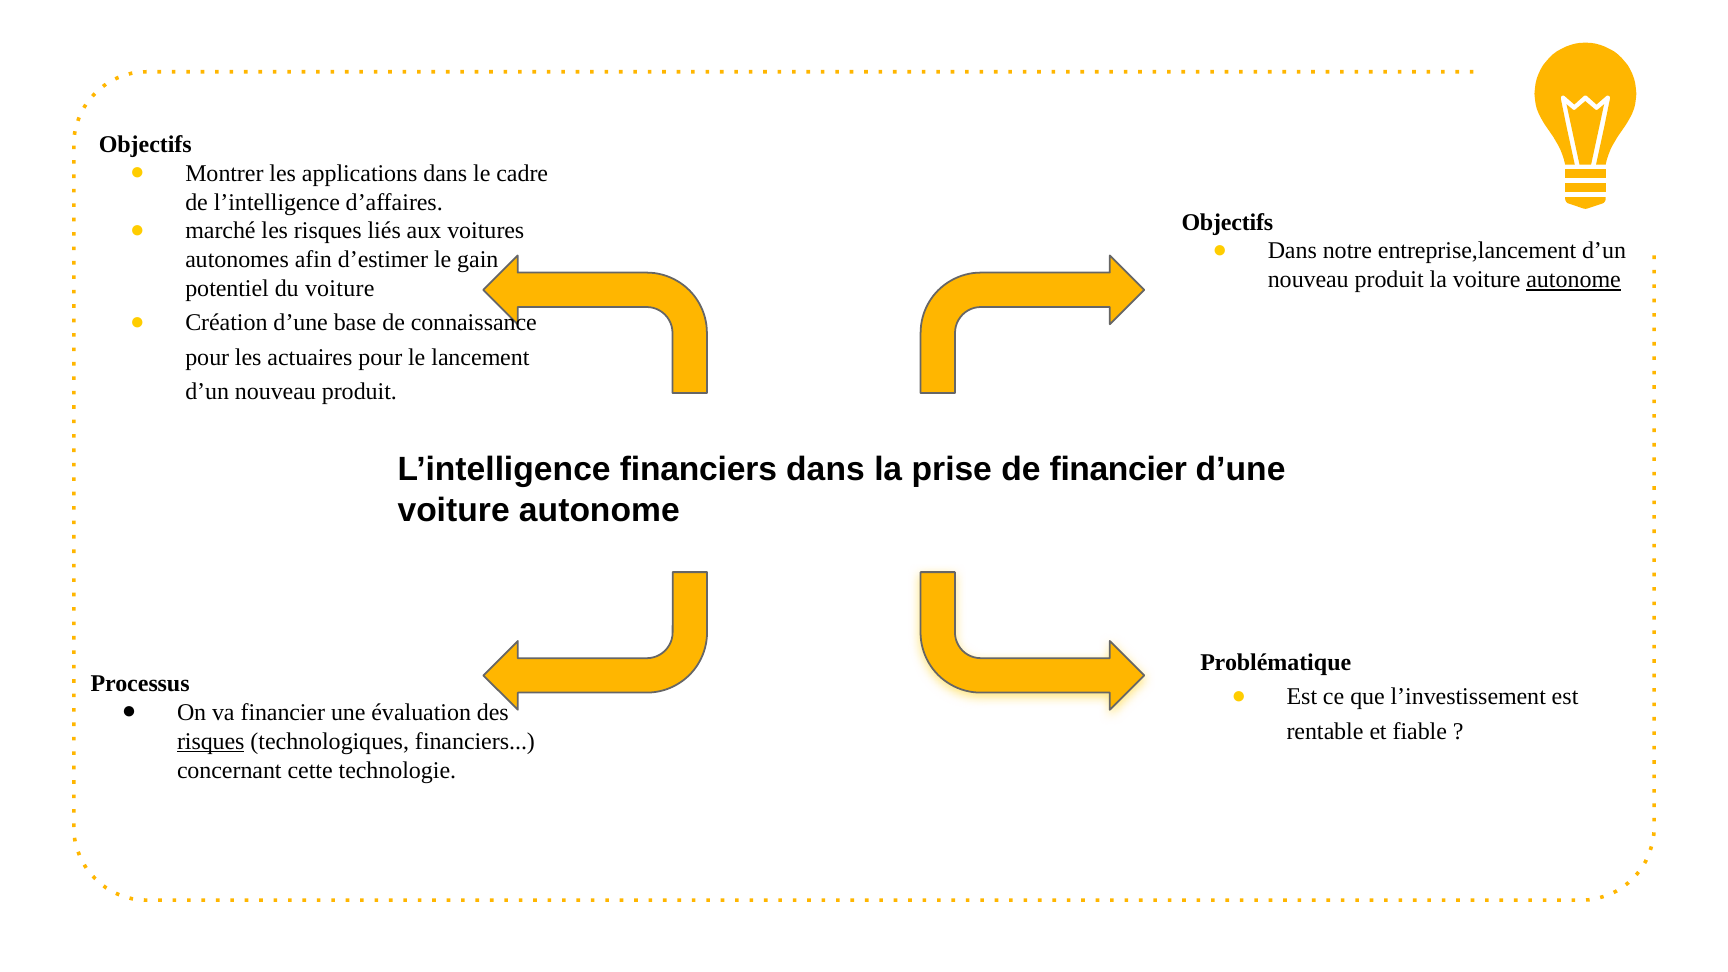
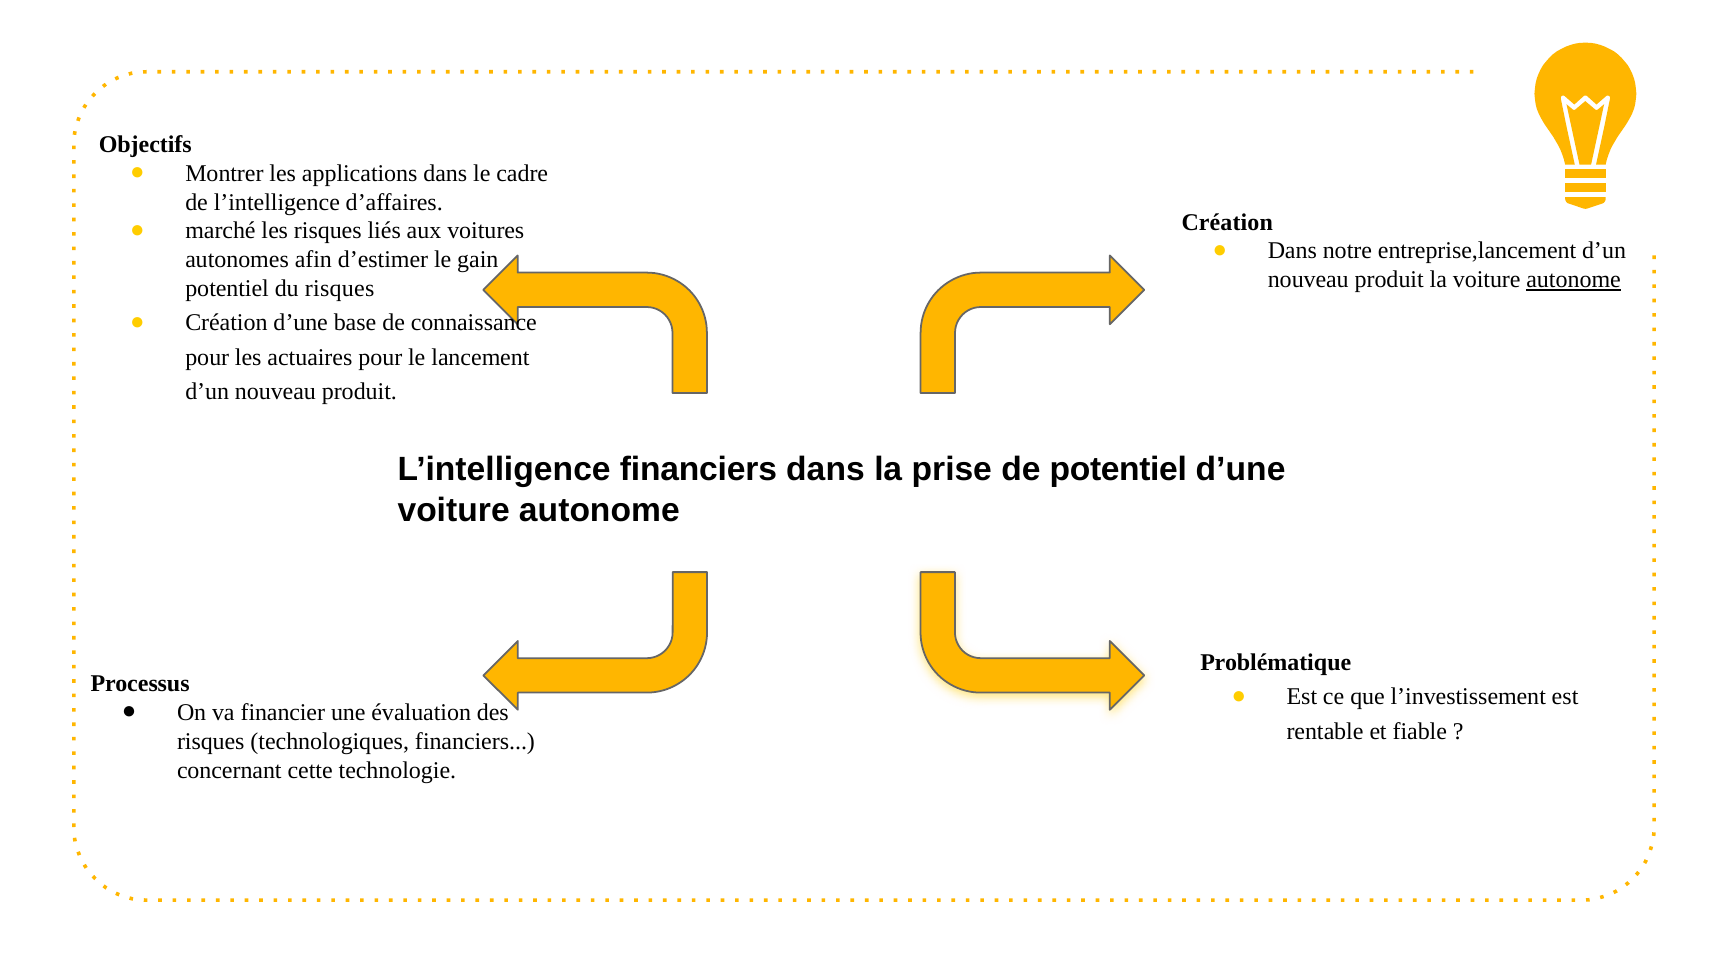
Objectifs at (1227, 222): Objectifs -> Création
du voiture: voiture -> risques
de financier: financier -> potentiel
risques at (211, 741) underline: present -> none
